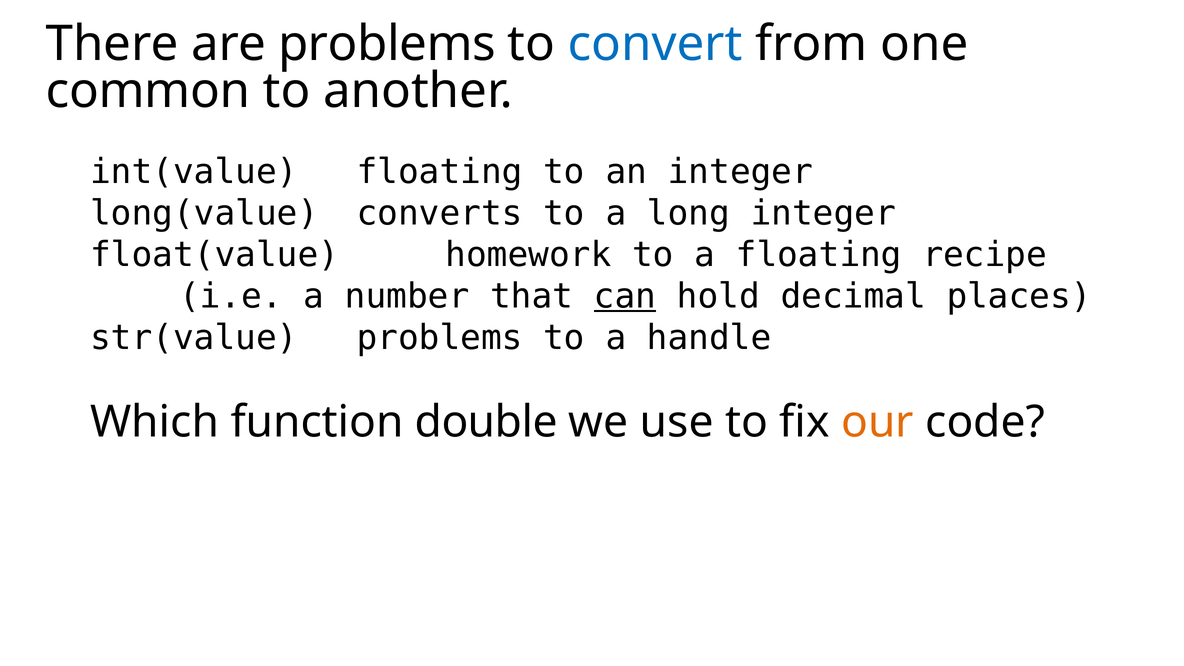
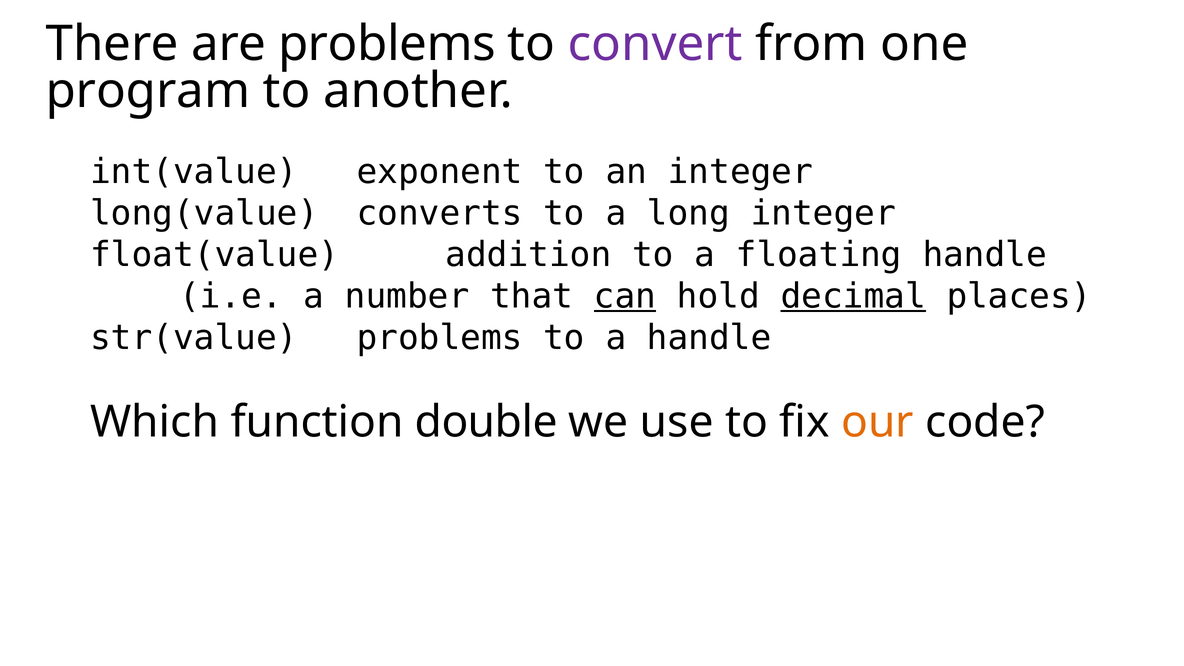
convert colour: blue -> purple
common: common -> program
int(value floating: floating -> exponent
homework: homework -> addition
floating recipe: recipe -> handle
decimal underline: none -> present
